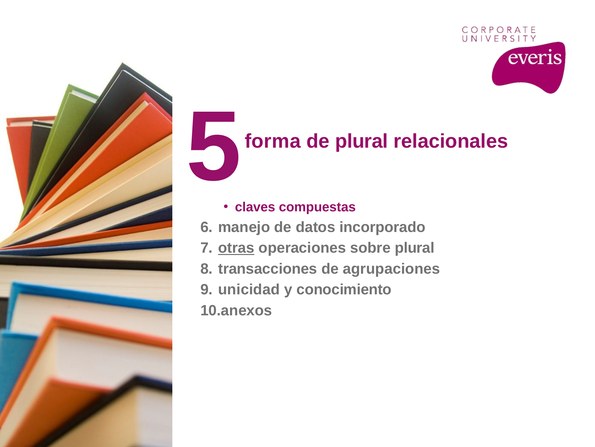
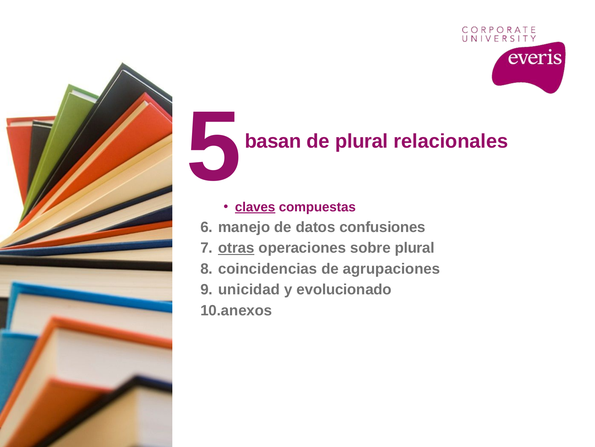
forma: forma -> basan
claves underline: none -> present
incorporado: incorporado -> confusiones
transacciones: transacciones -> coincidencias
conocimiento: conocimiento -> evolucionado
